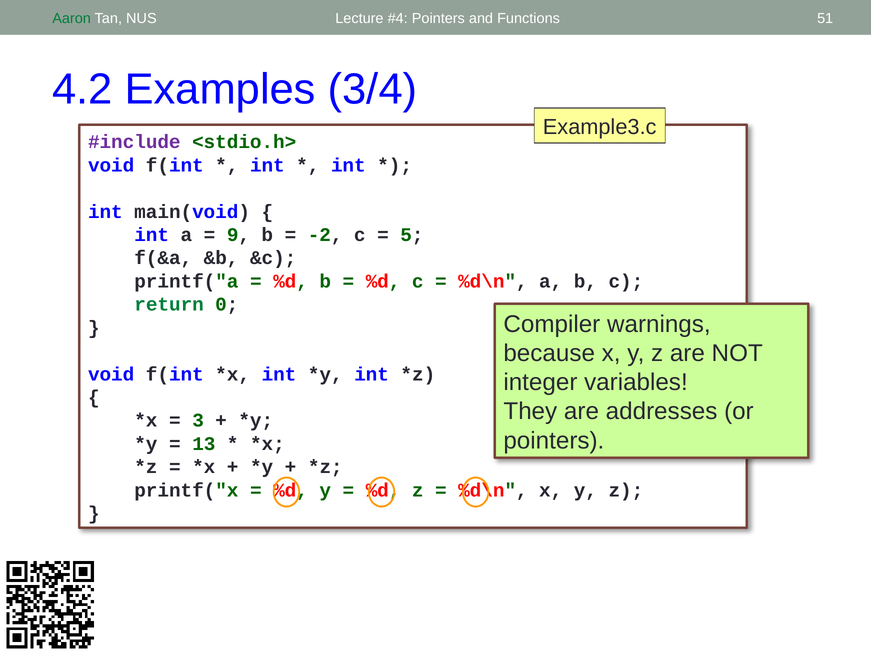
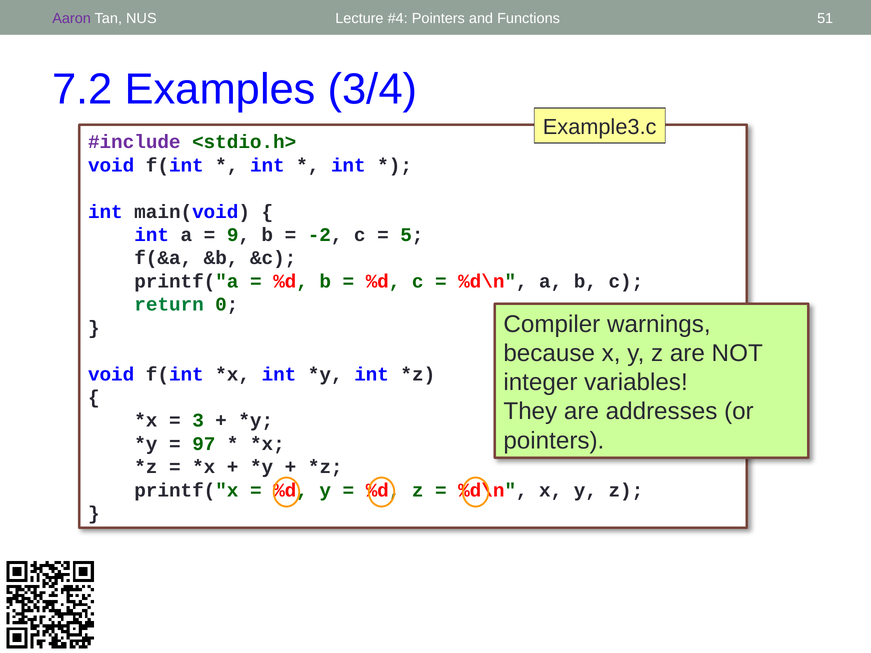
Aaron colour: green -> purple
4.2: 4.2 -> 7.2
13: 13 -> 97
